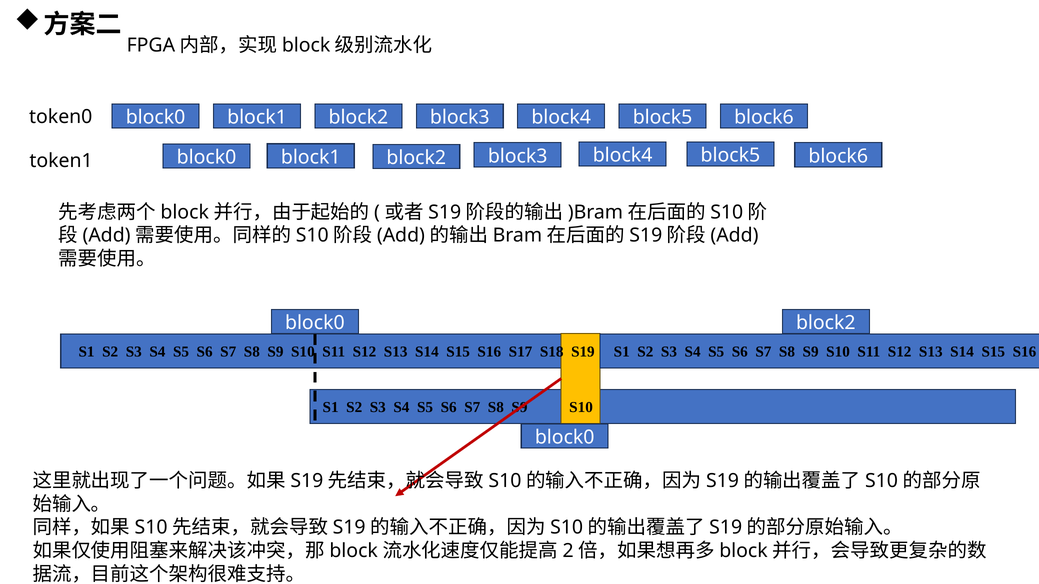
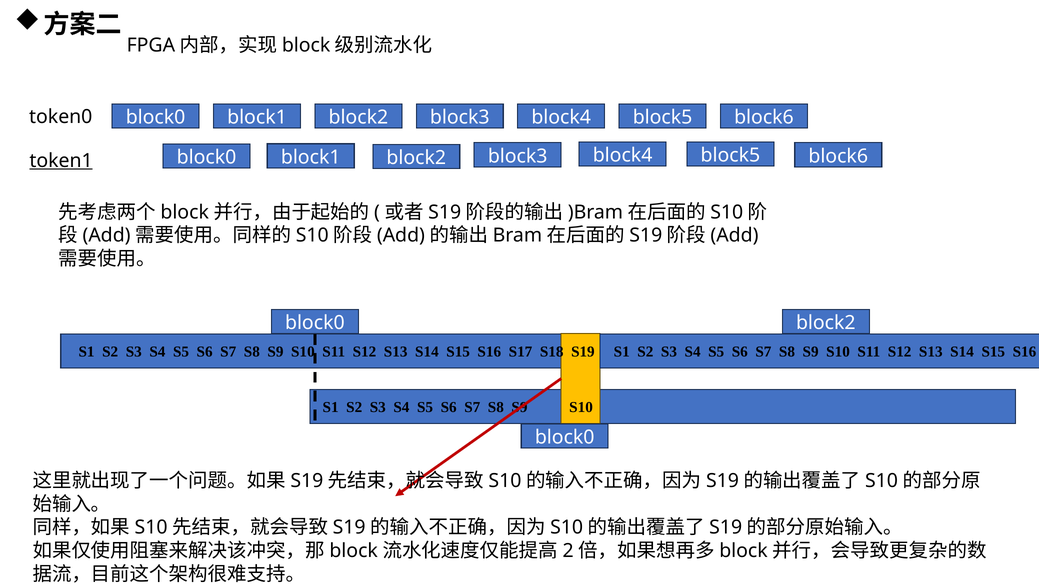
token1 underline: none -> present
